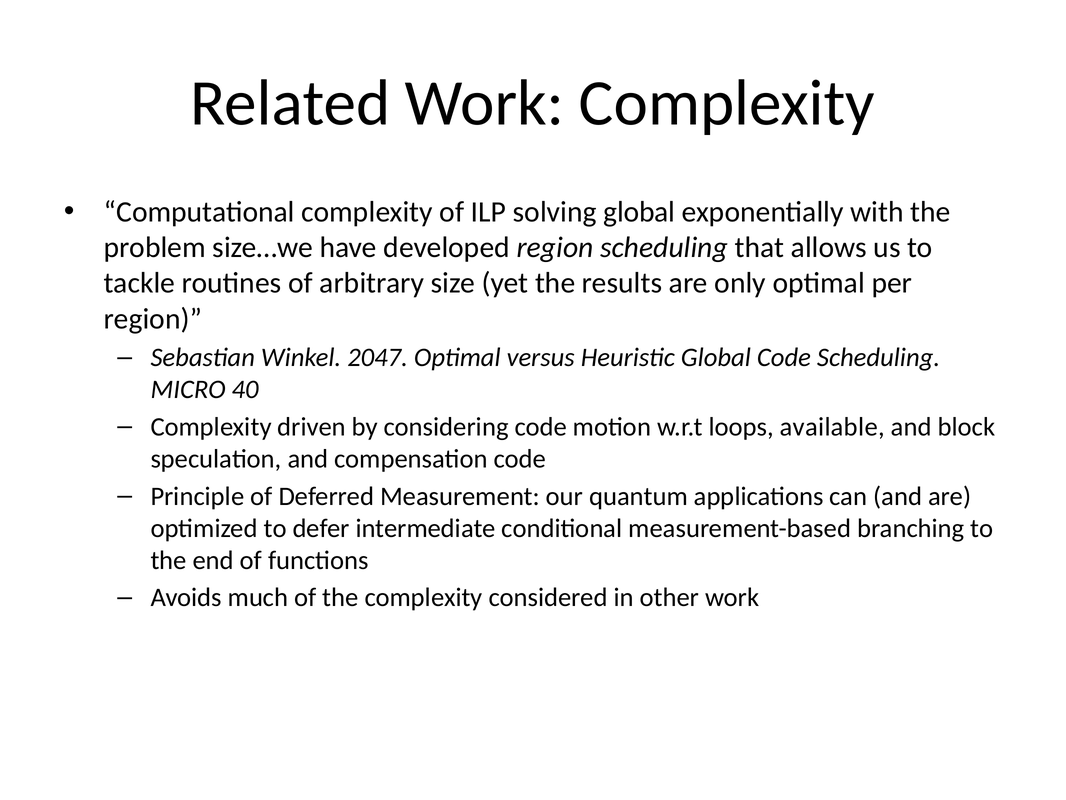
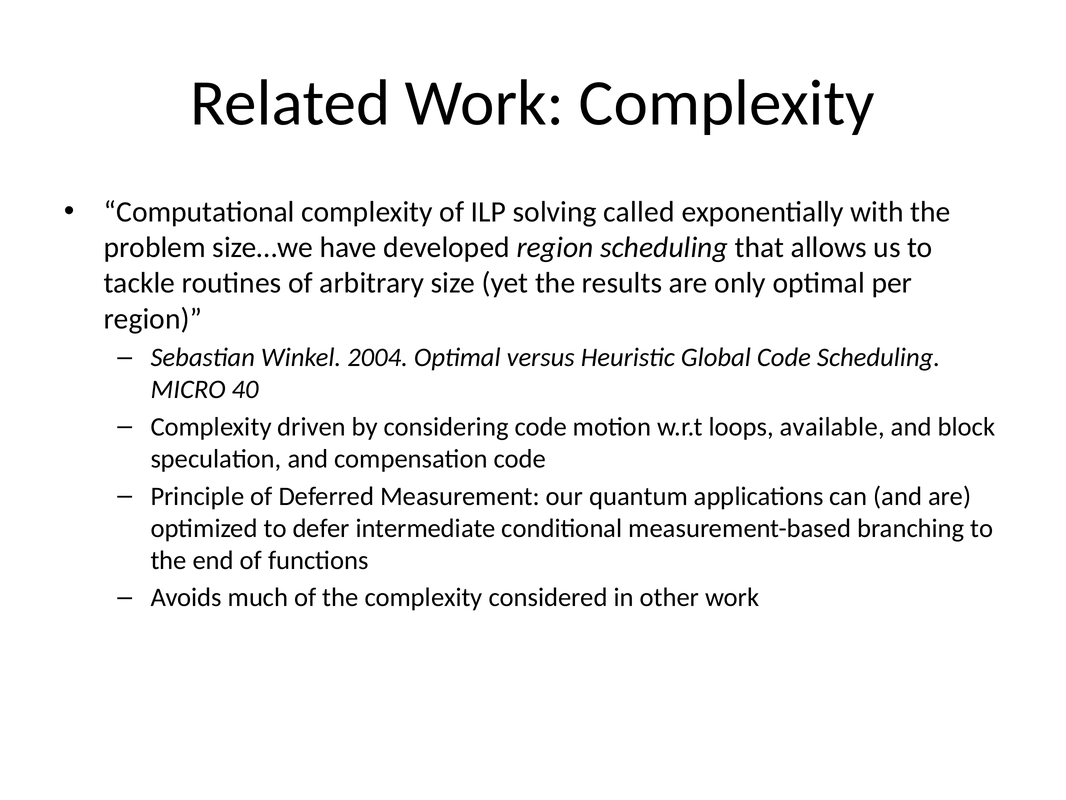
solving global: global -> called
2047: 2047 -> 2004
